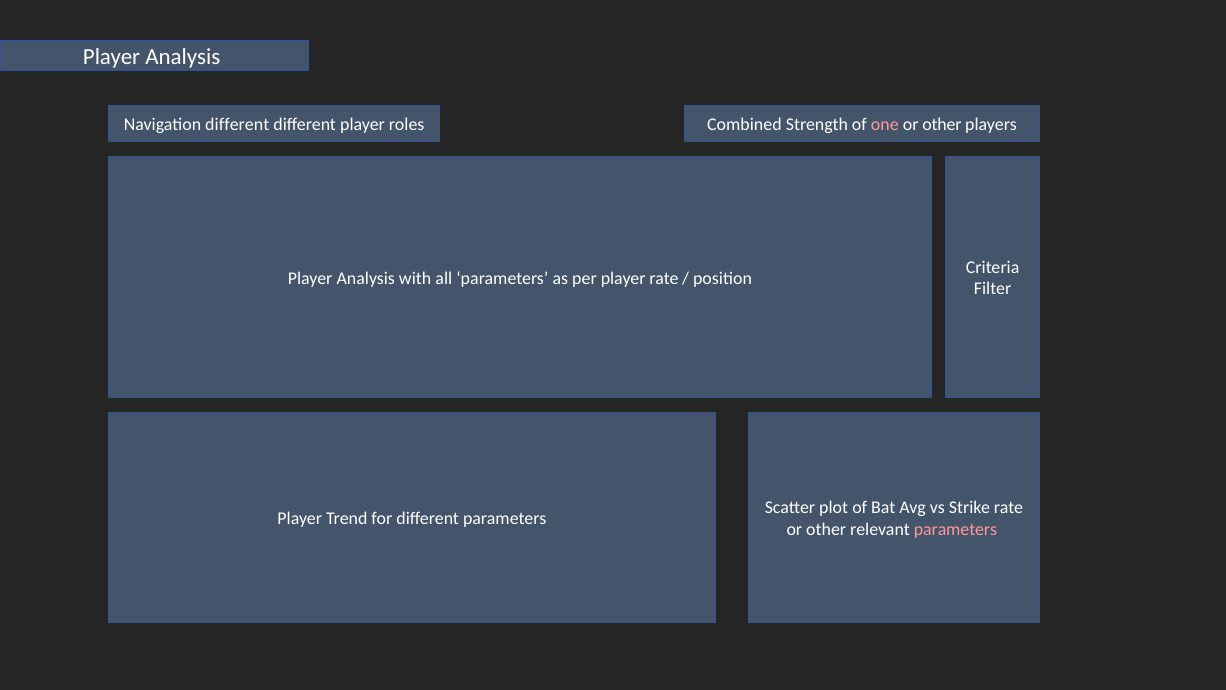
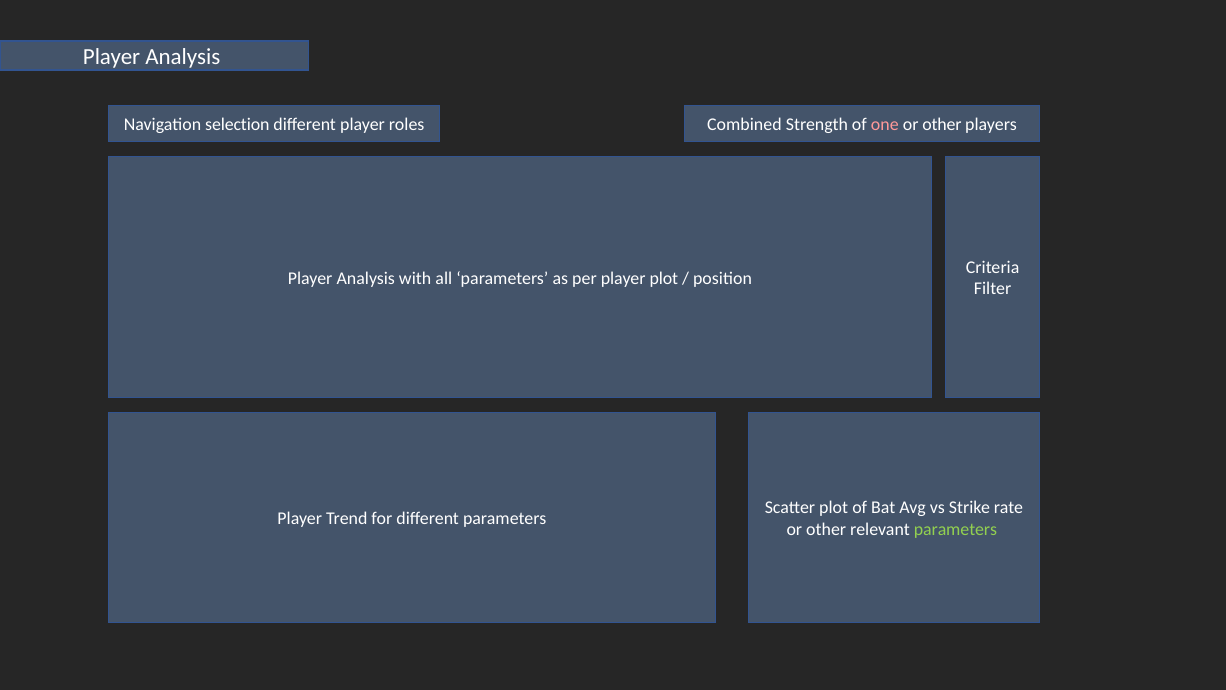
Navigation different: different -> selection
player rate: rate -> plot
parameters at (955, 529) colour: pink -> light green
